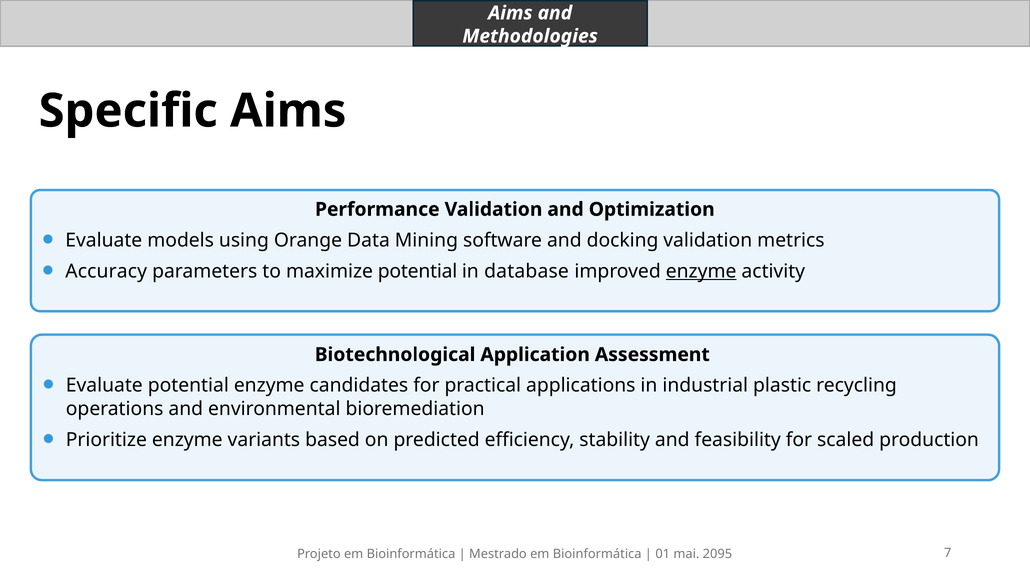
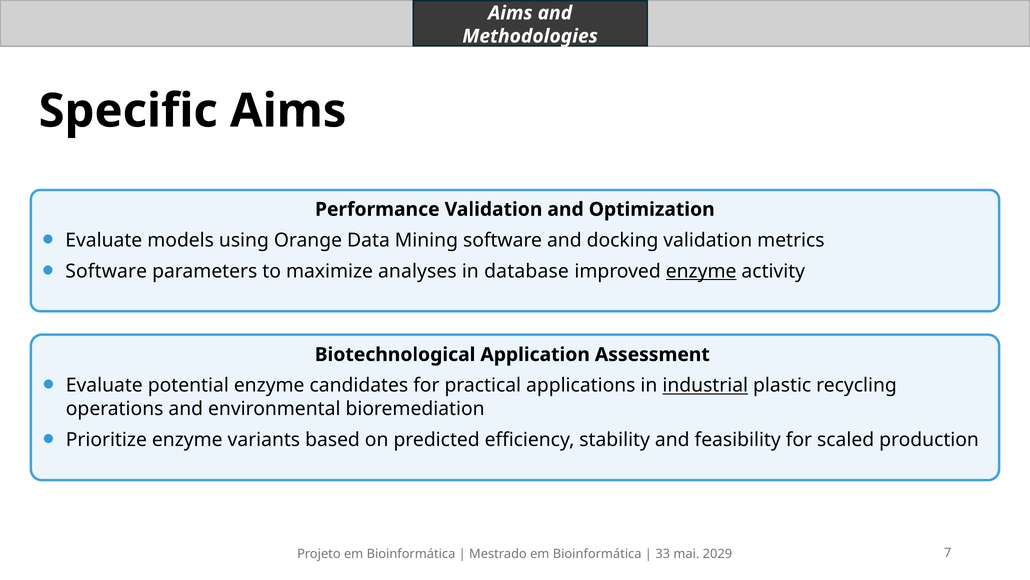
Accuracy at (106, 271): Accuracy -> Software
maximize potential: potential -> analyses
industrial underline: none -> present
01: 01 -> 33
2095: 2095 -> 2029
